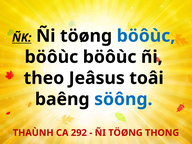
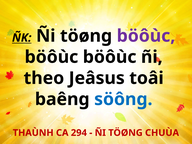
böôùc at (146, 36) colour: blue -> purple
292: 292 -> 294
THONG: THONG -> CHUÙA
